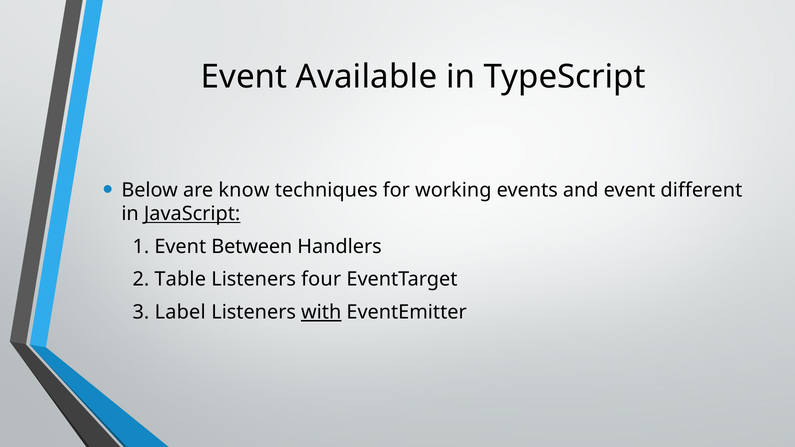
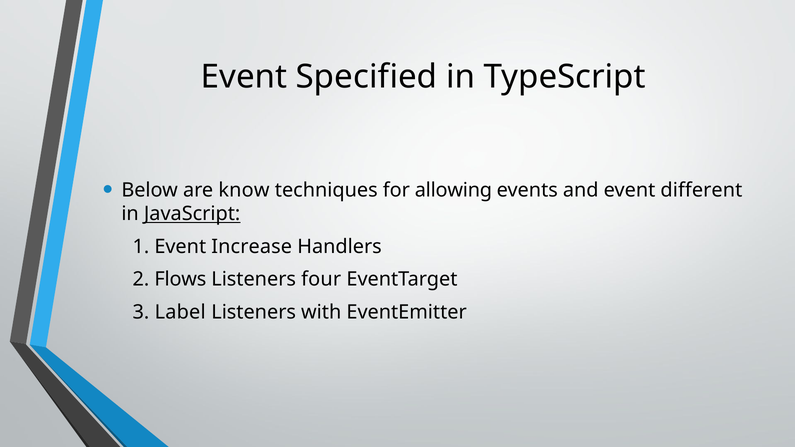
Available: Available -> Specified
working: working -> allowing
Between: Between -> Increase
Table: Table -> Flows
with underline: present -> none
